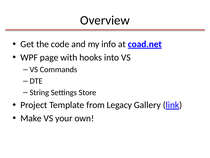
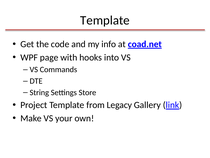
Overview at (105, 20): Overview -> Template
